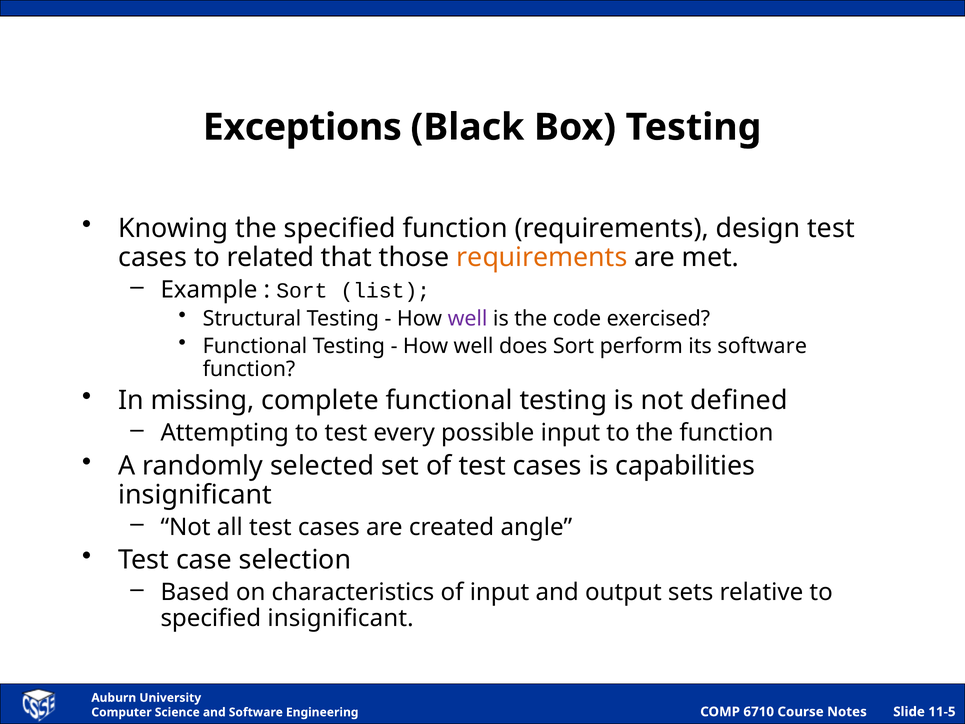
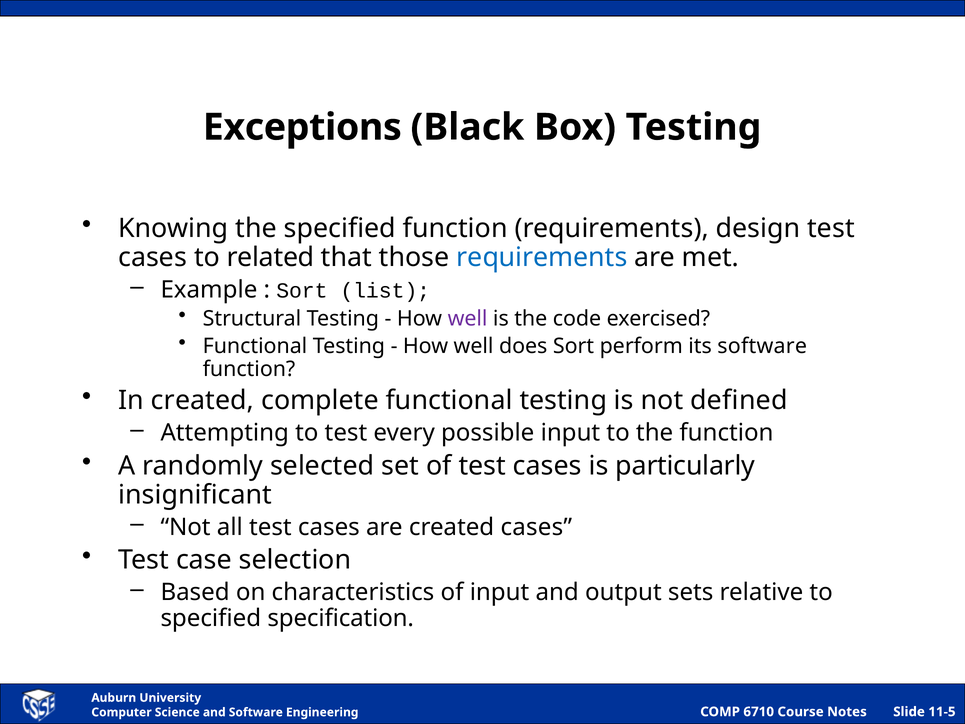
requirements at (542, 257) colour: orange -> blue
In missing: missing -> created
capabilities: capabilities -> particularly
created angle: angle -> cases
specified insignificant: insignificant -> specification
